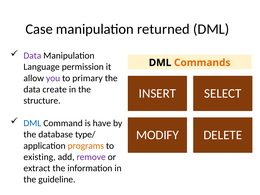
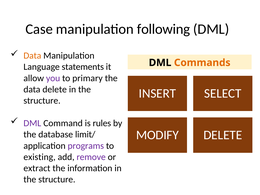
returned: returned -> following
Data at (32, 56) colour: purple -> orange
permission: permission -> statements
data create: create -> delete
DML at (32, 123) colour: blue -> purple
have: have -> rules
type/: type/ -> limit/
programs colour: orange -> purple
guideline at (57, 179): guideline -> structure
